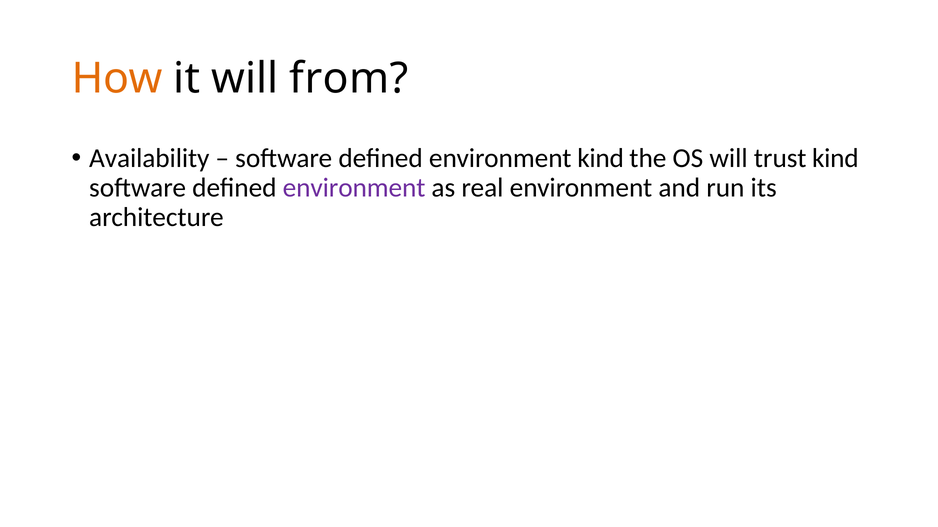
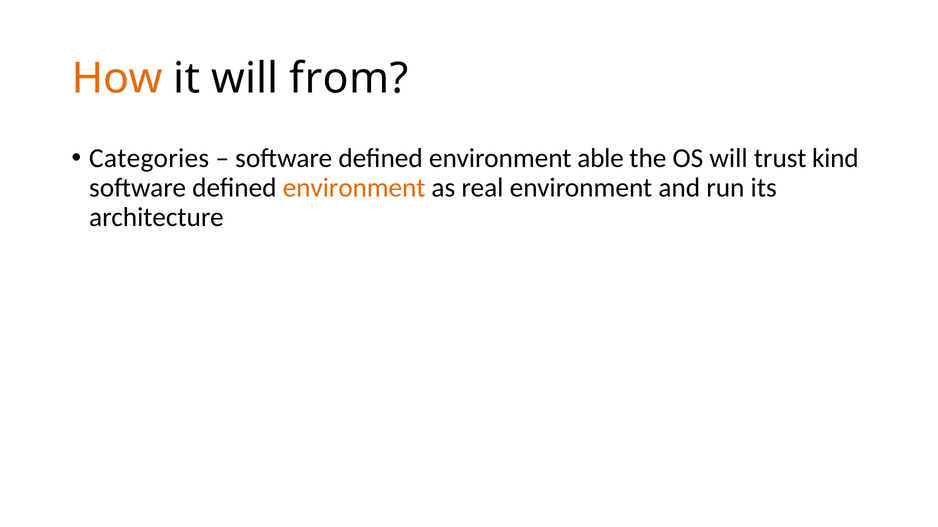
Availability: Availability -> Categories
environment kind: kind -> able
environment at (354, 188) colour: purple -> orange
